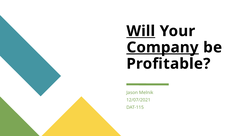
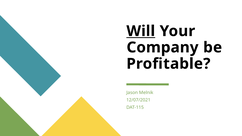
Company underline: present -> none
